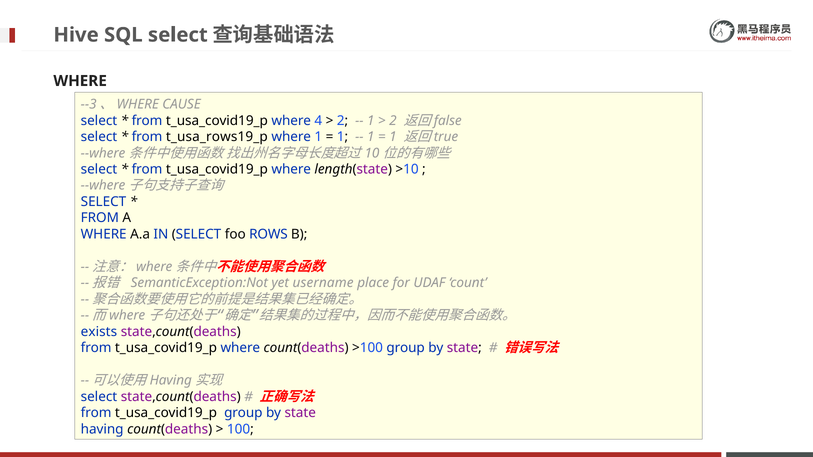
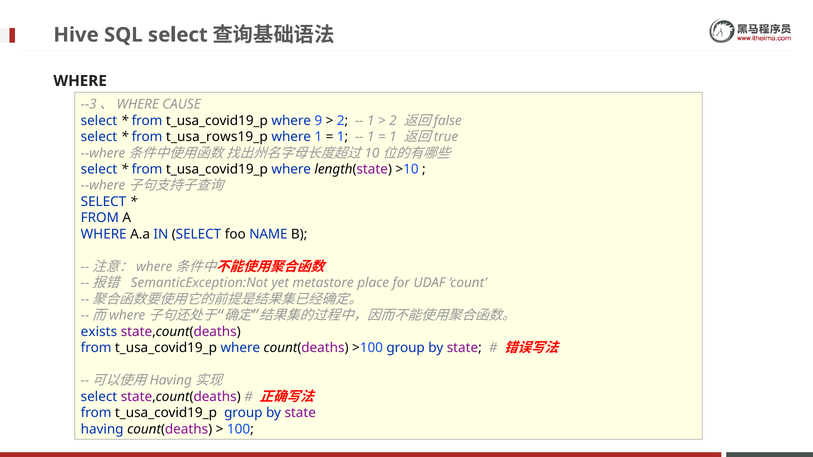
4: 4 -> 9
ROWS: ROWS -> NAME
username: username -> metastore
